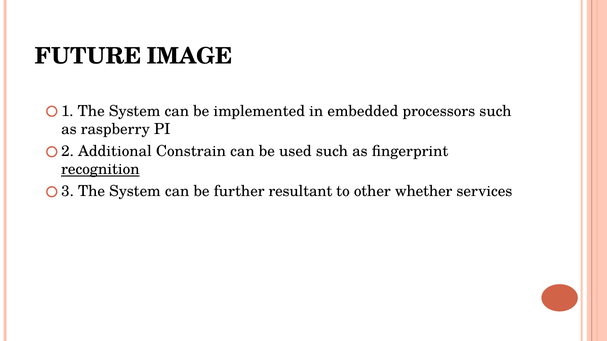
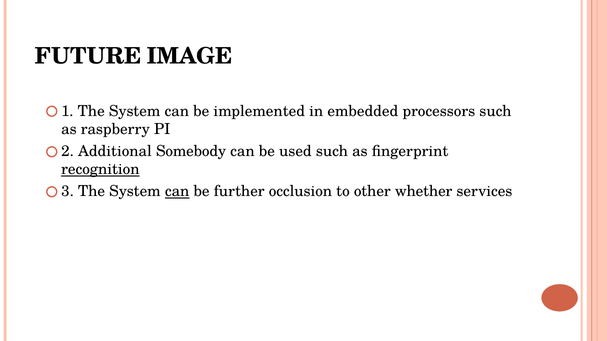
Constrain: Constrain -> Somebody
can at (177, 192) underline: none -> present
resultant: resultant -> occlusion
